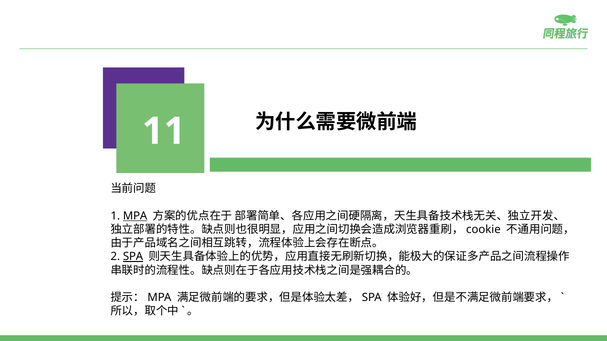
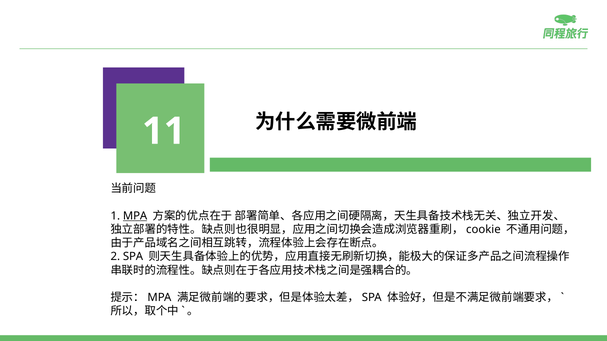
SPA underline: present -> none
